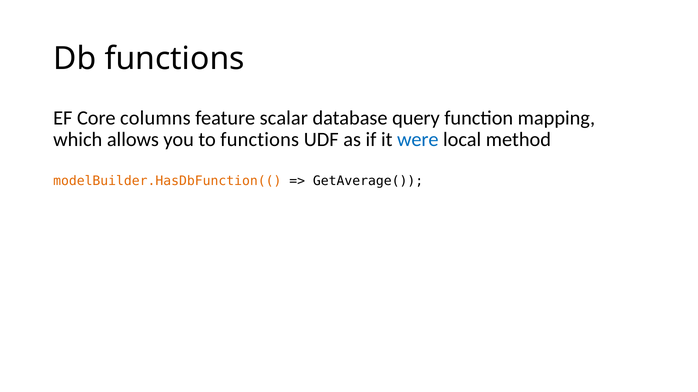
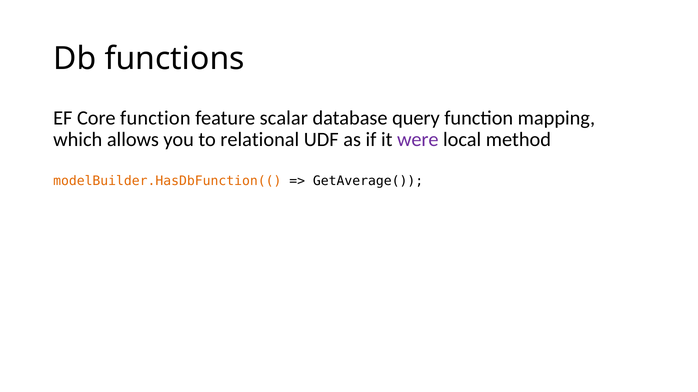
Core columns: columns -> function
to functions: functions -> relational
were colour: blue -> purple
